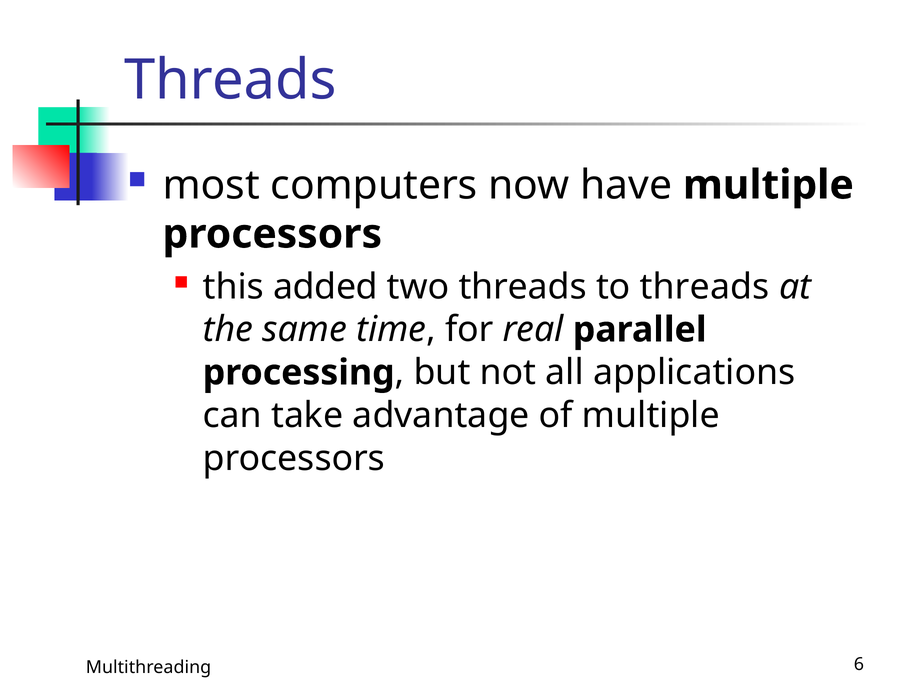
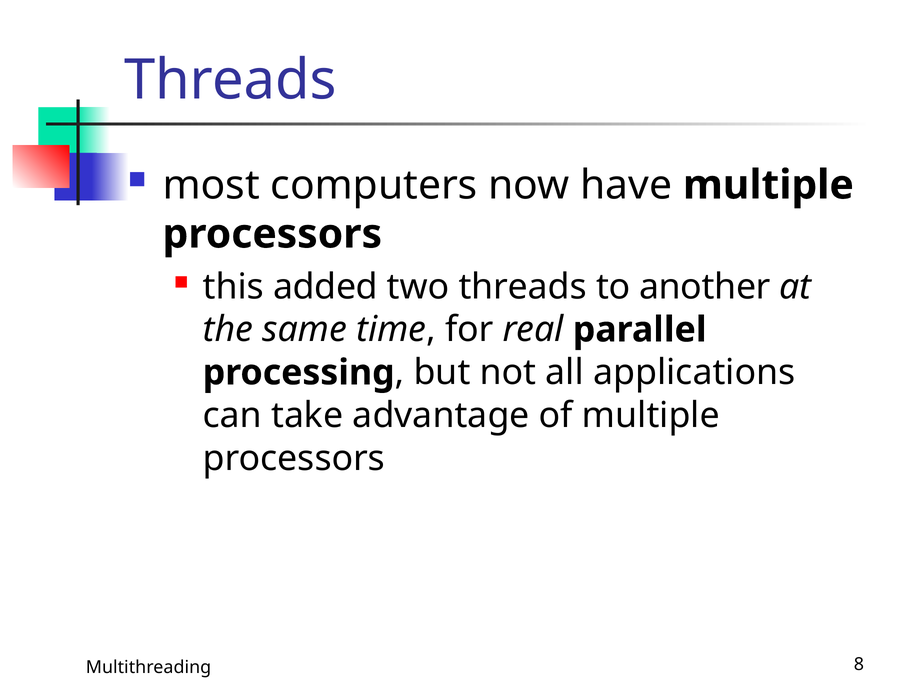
to threads: threads -> another
6: 6 -> 8
